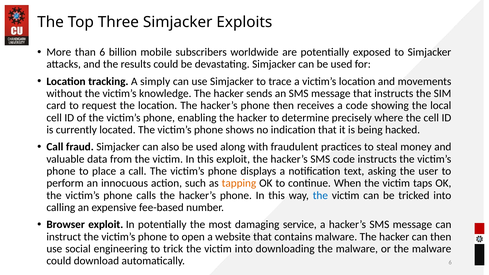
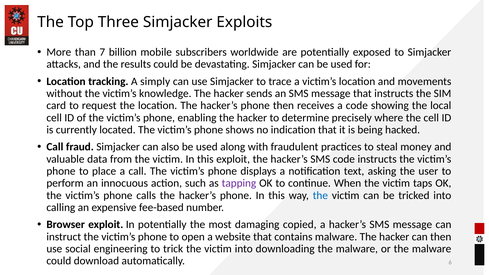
than 6: 6 -> 7
tapping colour: orange -> purple
service: service -> copied
